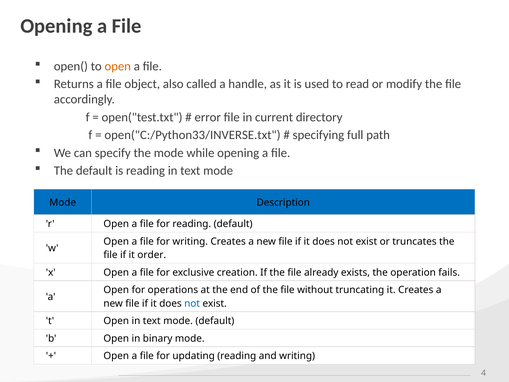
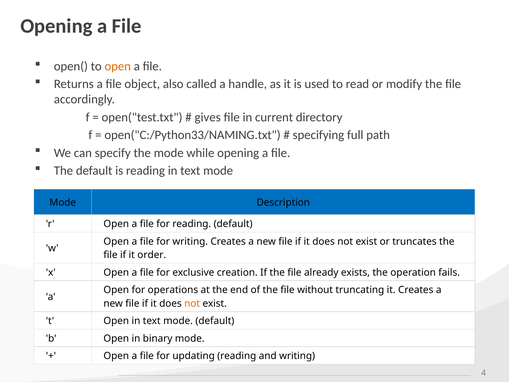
error: error -> gives
open("C:/Python33/INVERSE.txt: open("C:/Python33/INVERSE.txt -> open("C:/Python33/NAMING.txt
not at (192, 303) colour: blue -> orange
